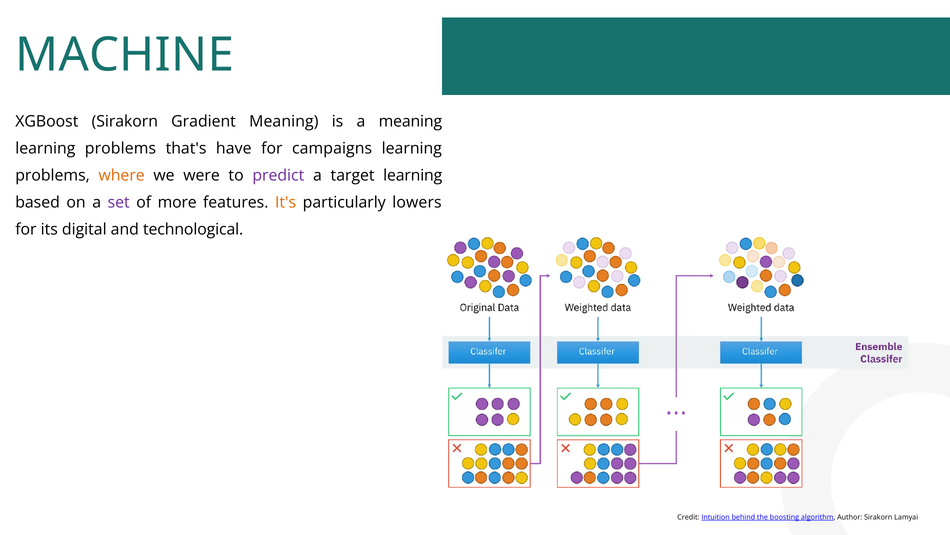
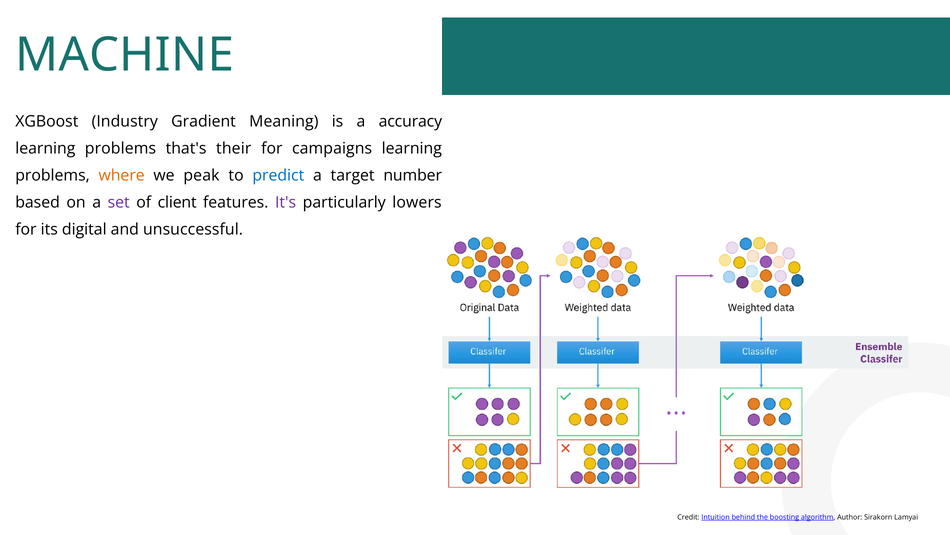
XGBoost Sirakorn: Sirakorn -> Industry
a meaning: meaning -> accuracy
have: have -> their
were: were -> peak
predict colour: purple -> blue
target learning: learning -> number
more: more -> client
It's colour: orange -> purple
technological: technological -> unsuccessful
